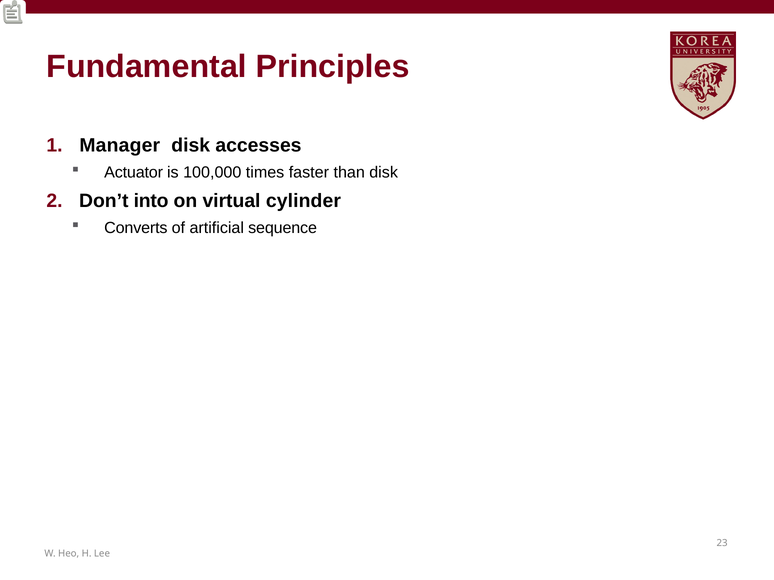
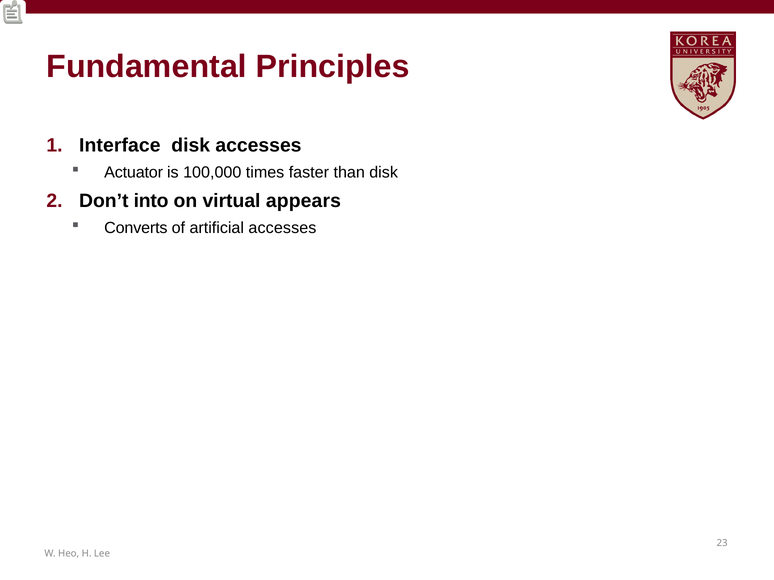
Manager: Manager -> Interface
cylinder: cylinder -> appears
artificial sequence: sequence -> accesses
